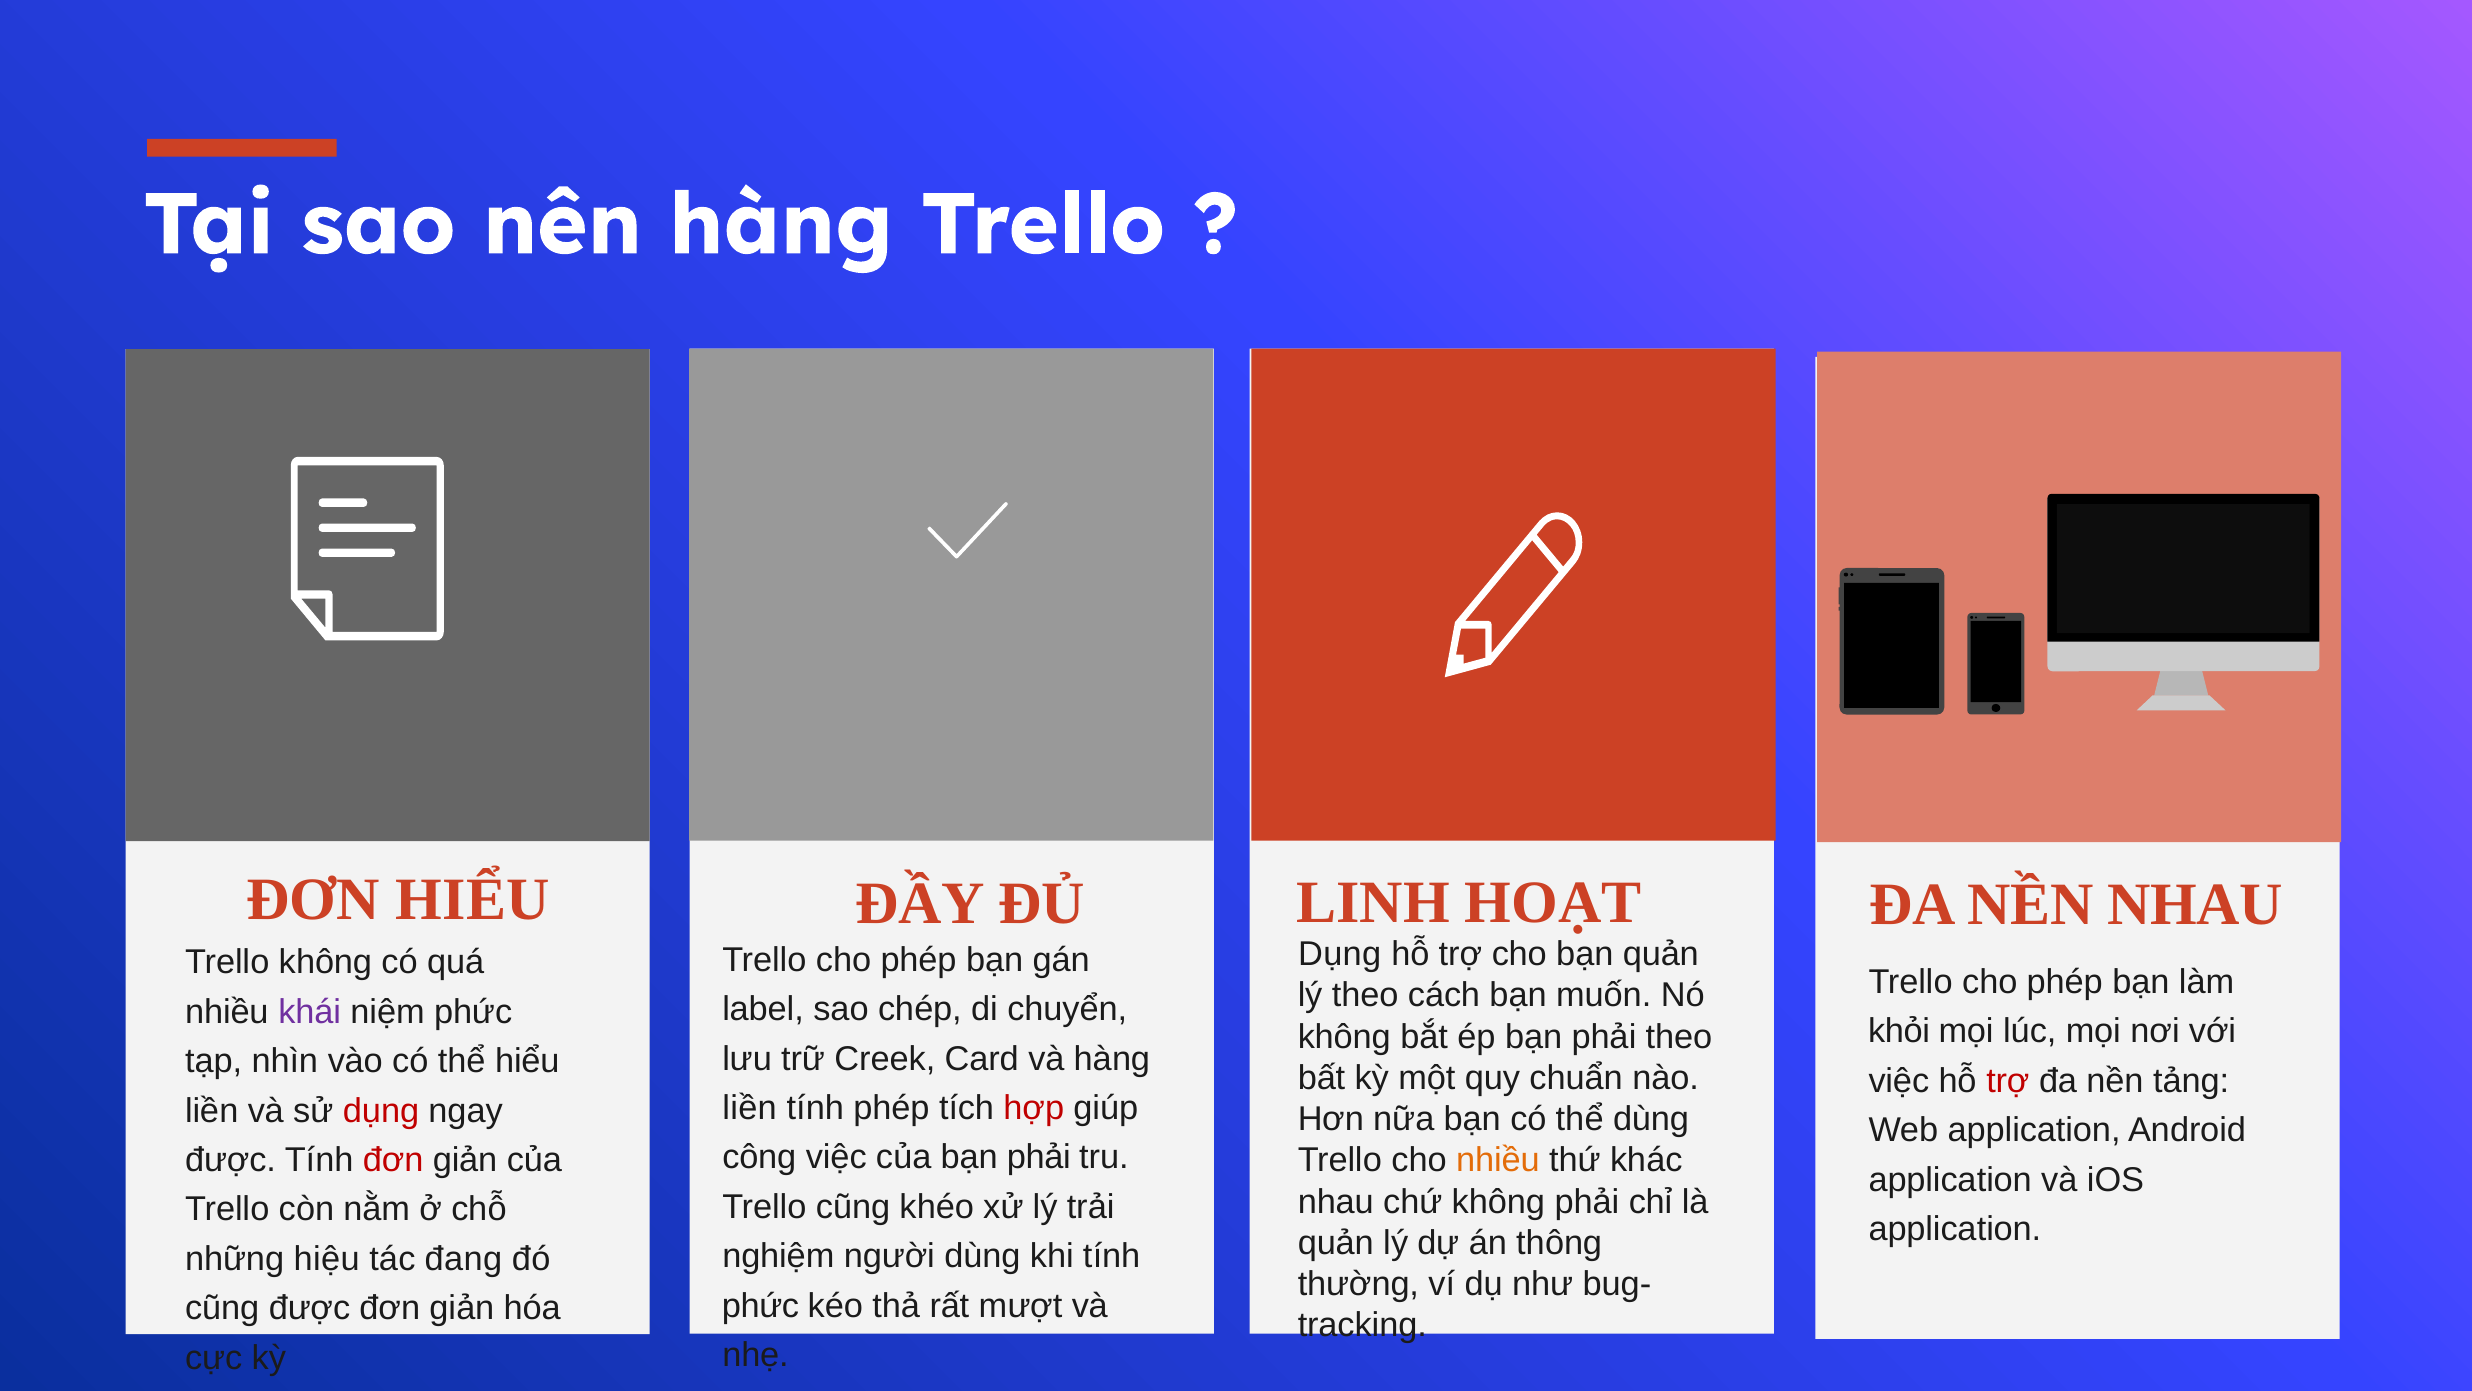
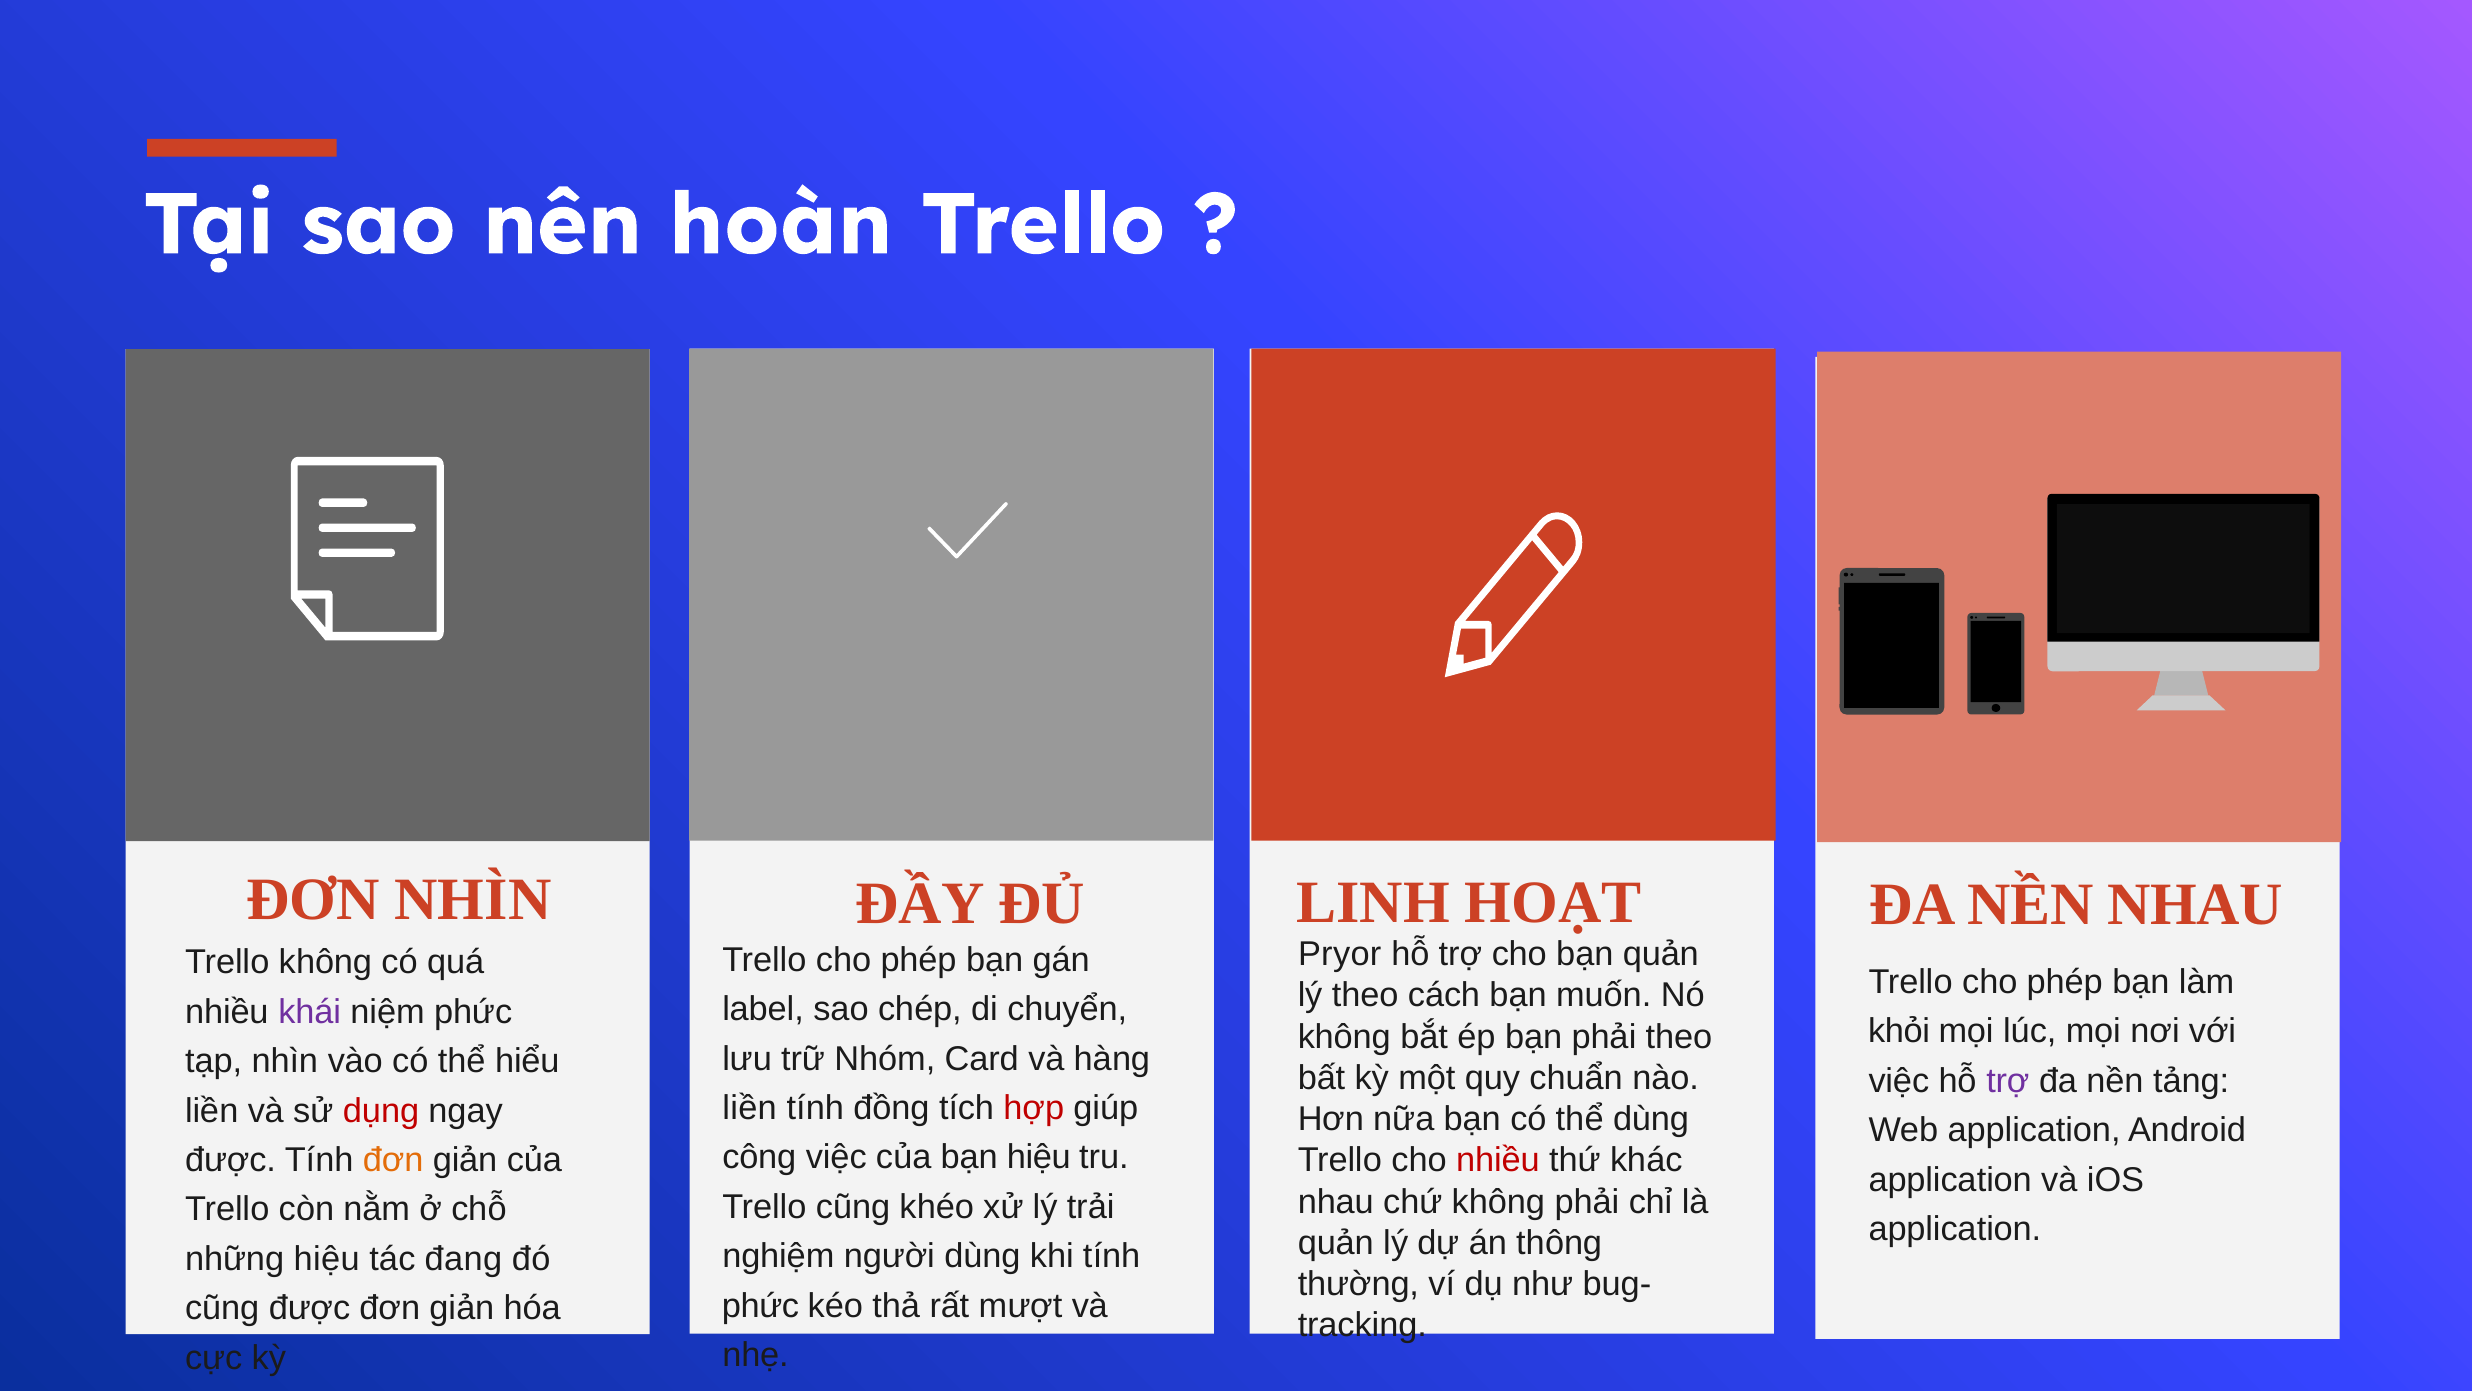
nên hàng: hàng -> hoàn
ĐƠN HIỂU: HIỂU -> NHÌN
Dụng at (1340, 954): Dụng -> Pryor
Creek: Creek -> Nhóm
trợ at (2008, 1081) colour: red -> purple
tính phép: phép -> đồng
của bạn phải: phải -> hiệu
đơn at (393, 1160) colour: red -> orange
nhiều at (1498, 1160) colour: orange -> red
